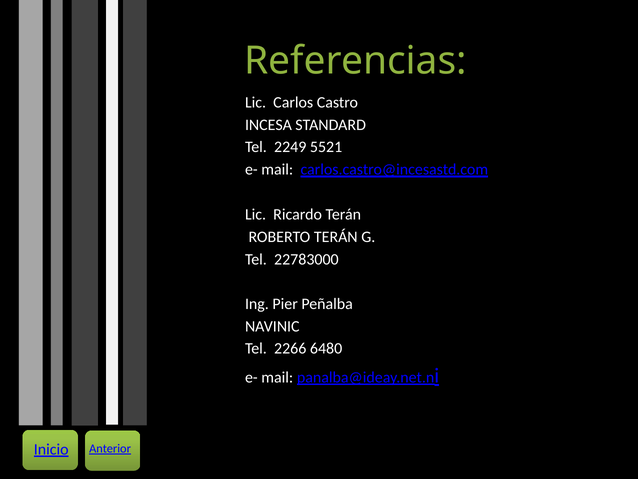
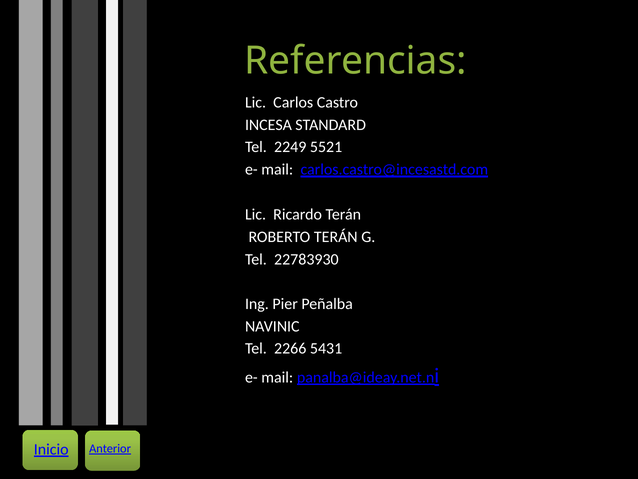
22783000: 22783000 -> 22783930
6480: 6480 -> 5431
